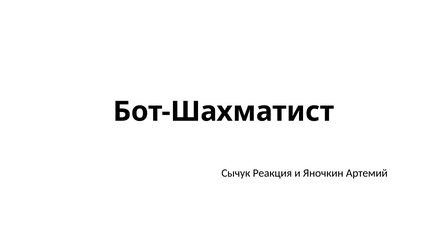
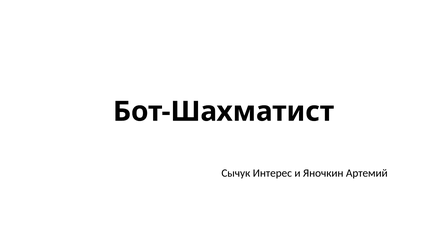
Реакция: Реакция -> Интерес
